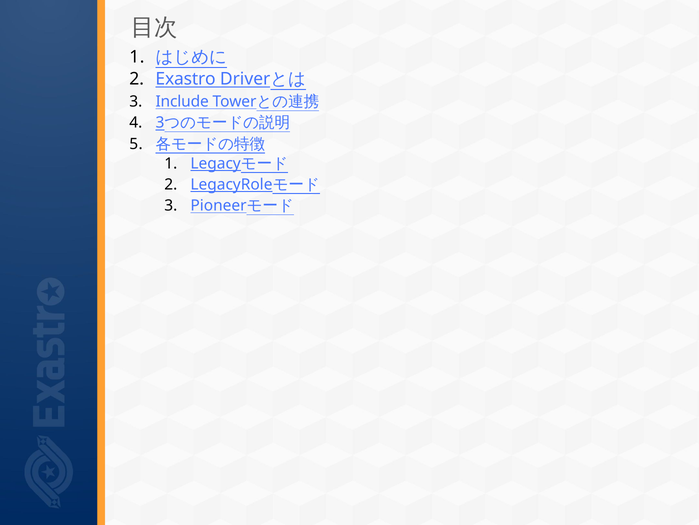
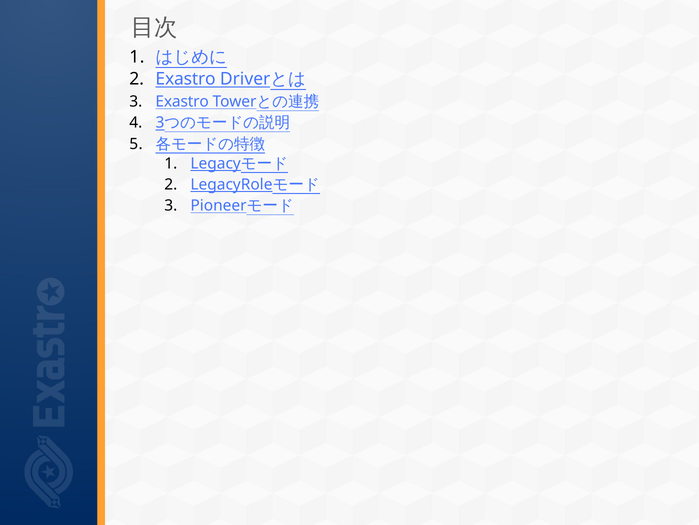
Include at (182, 102): Include -> Exastro
